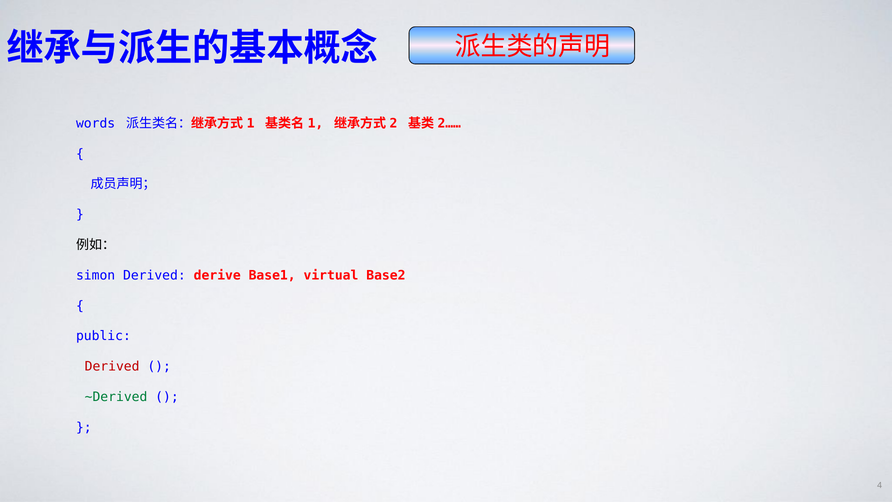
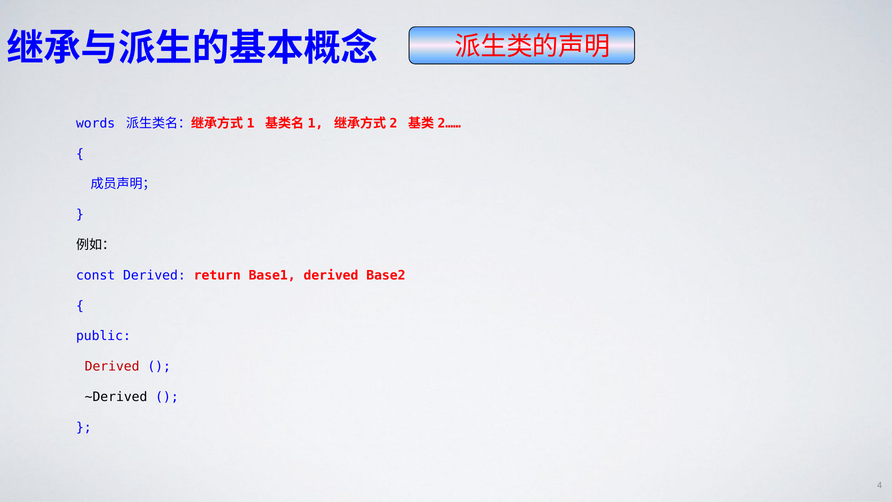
simon: simon -> const
derive: derive -> return
Base1 virtual: virtual -> derived
~Derived colour: green -> black
